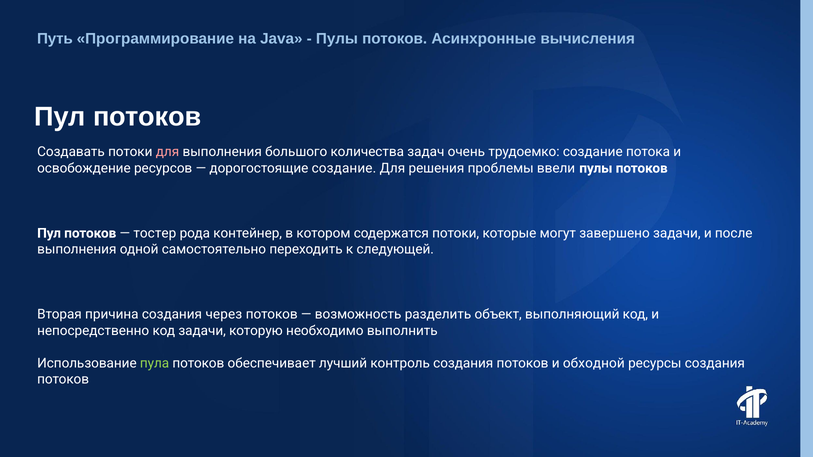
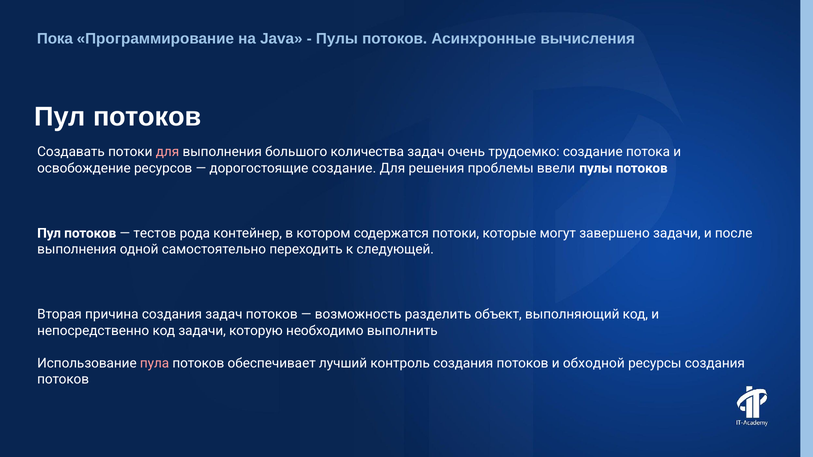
Путь: Путь -> Пока
тостер: тостер -> тестов
создания через: через -> задач
пула colour: light green -> pink
